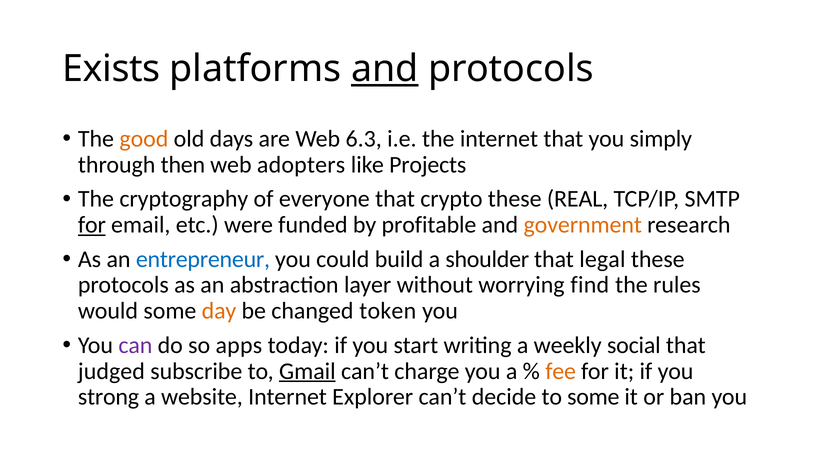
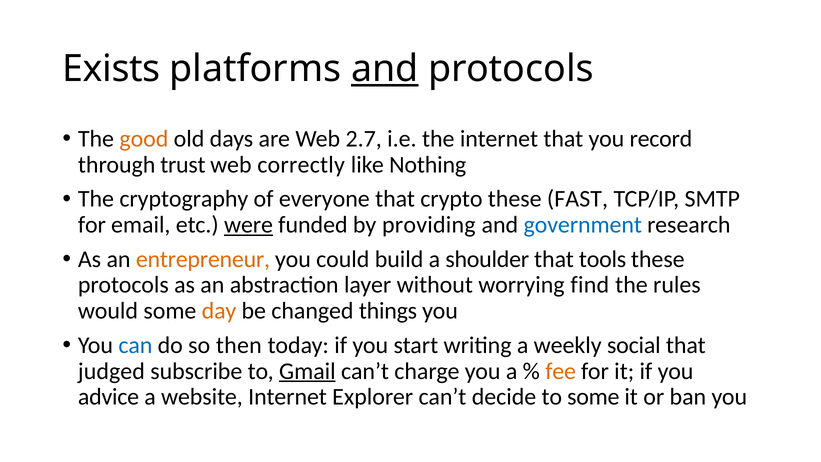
6.3: 6.3 -> 2.7
simply: simply -> record
then: then -> trust
adopters: adopters -> correctly
Projects: Projects -> Nothing
REAL: REAL -> FAST
for at (92, 225) underline: present -> none
were underline: none -> present
profitable: profitable -> providing
government colour: orange -> blue
entrepreneur colour: blue -> orange
legal: legal -> tools
token: token -> things
can colour: purple -> blue
apps: apps -> then
strong: strong -> advice
